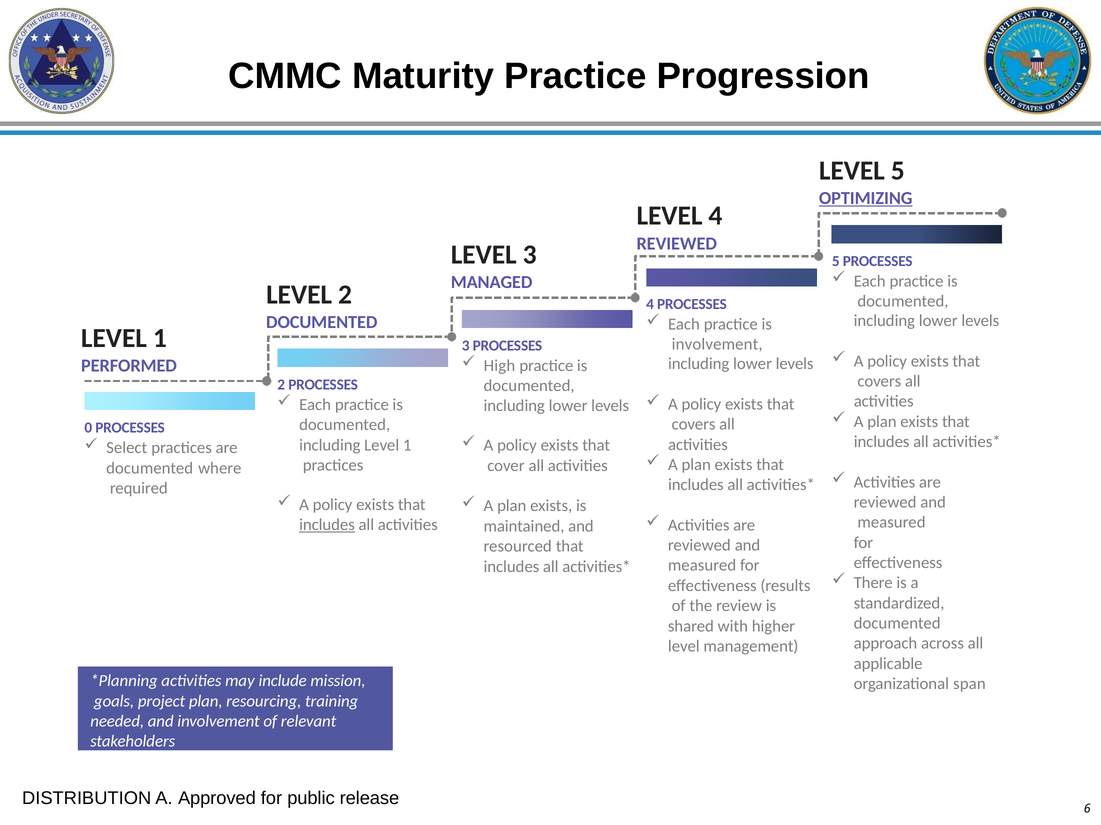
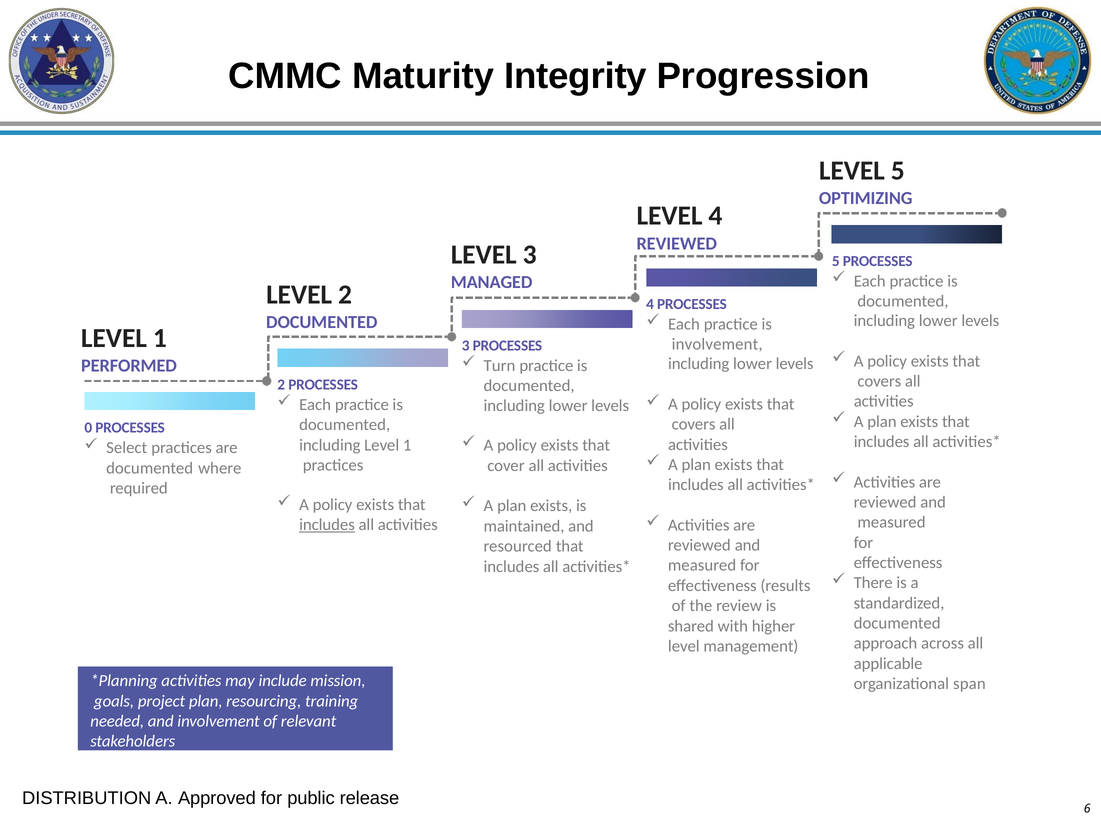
Maturity Practice: Practice -> Integrity
OPTIMIZING underline: present -> none
High: High -> Turn
